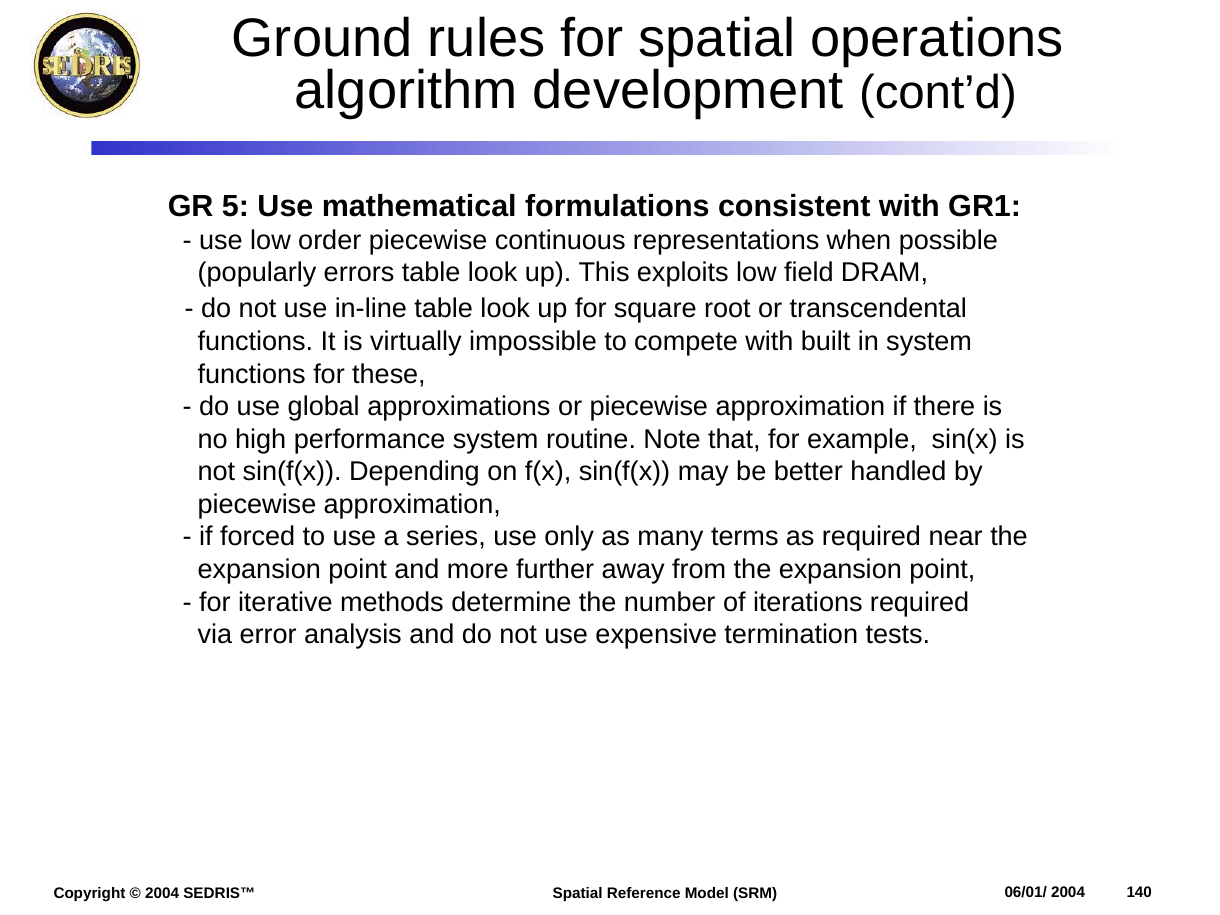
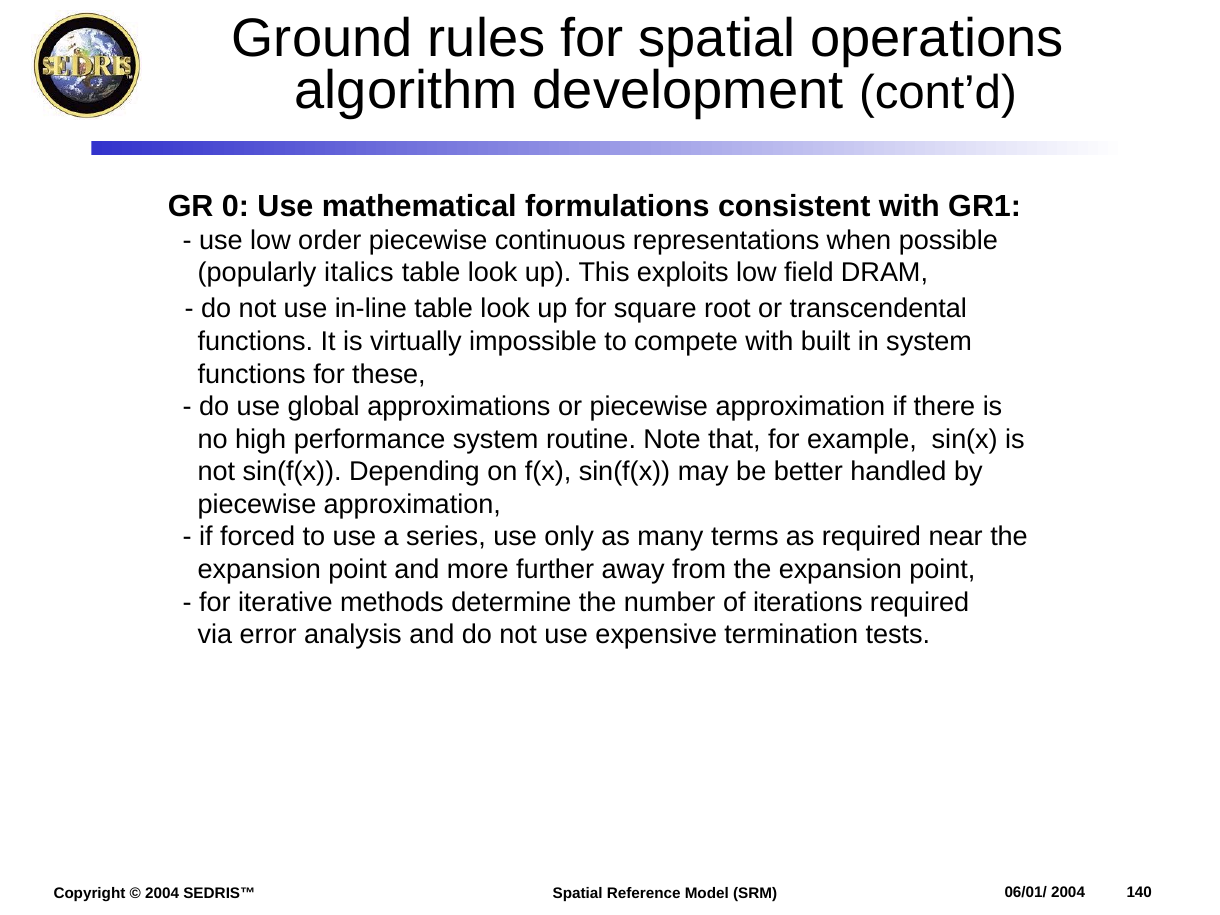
5: 5 -> 0
errors: errors -> italics
